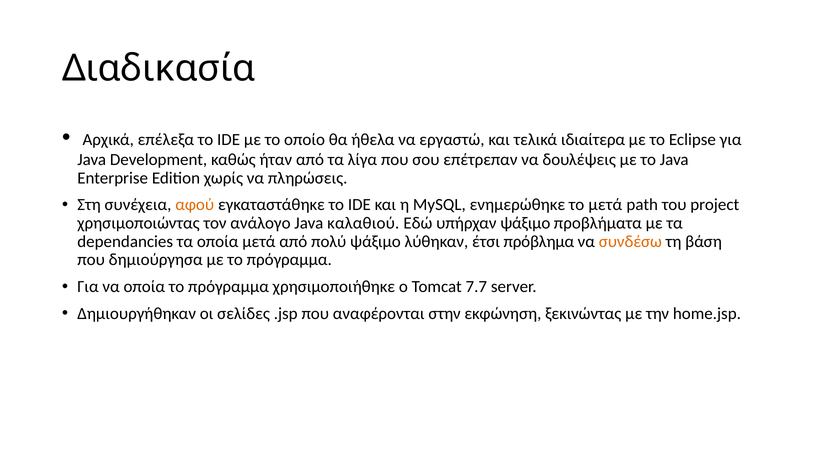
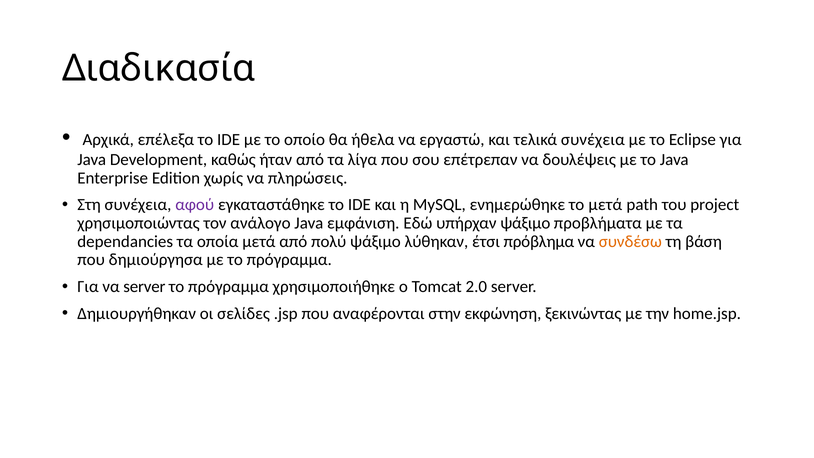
τελικά ιδιαίτερα: ιδιαίτερα -> συνέχεια
αφού colour: orange -> purple
καλαθιού: καλαθιού -> εμφάνιση
να οποία: οποία -> server
7.7: 7.7 -> 2.0
